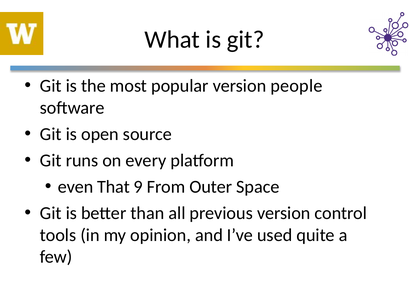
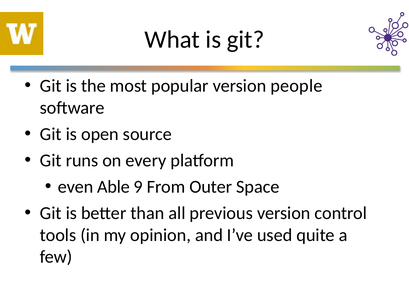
That: That -> Able
